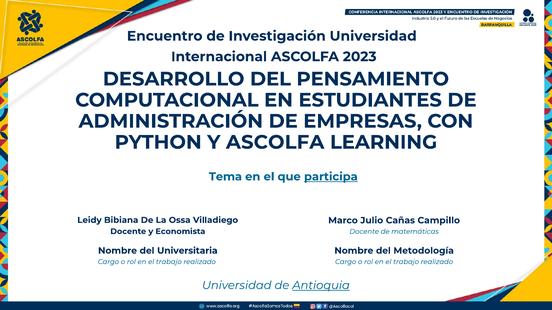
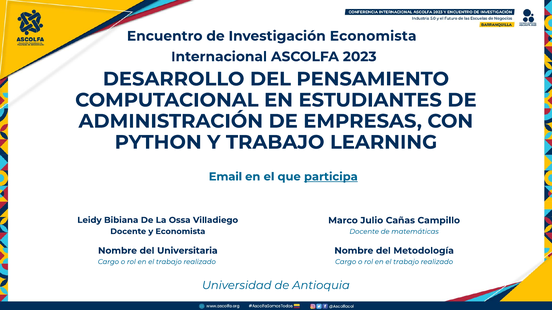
Investigación Universidad: Universidad -> Economista
Y ASCOLFA: ASCOLFA -> TRABAJO
Tema: Tema -> Email
Antioquia underline: present -> none
